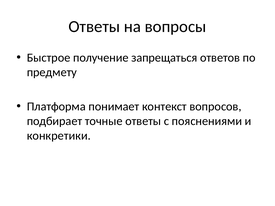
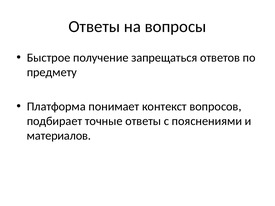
конкретики: конкретики -> материалов
